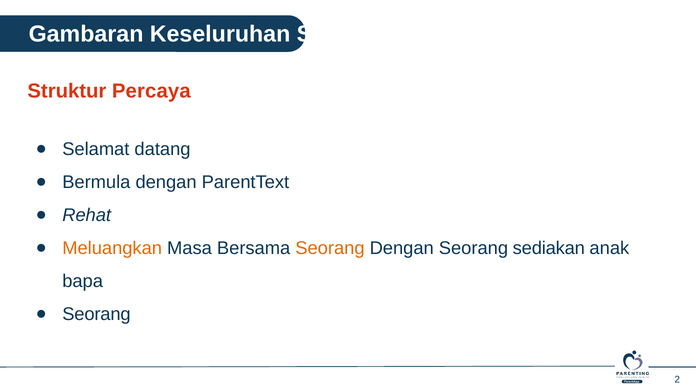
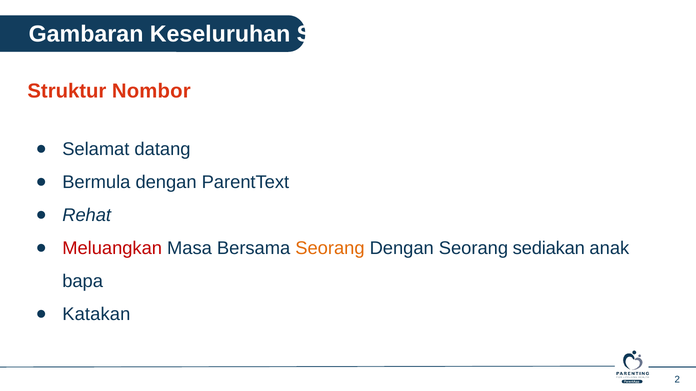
Percaya: Percaya -> Nombor
Meluangkan colour: orange -> red
Seorang at (96, 315): Seorang -> Katakan
